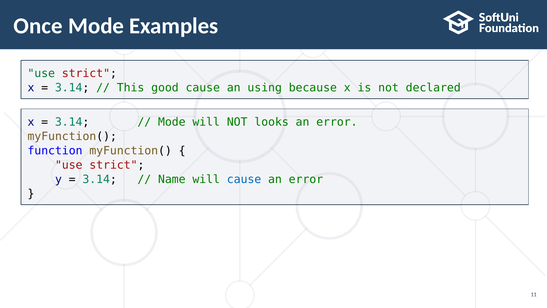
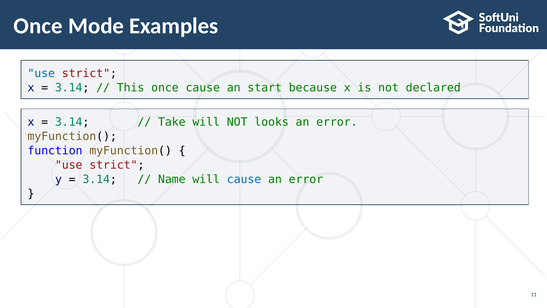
use at (41, 73) colour: green -> blue
This good: good -> once
using: using -> start
Mode at (172, 122): Mode -> Take
